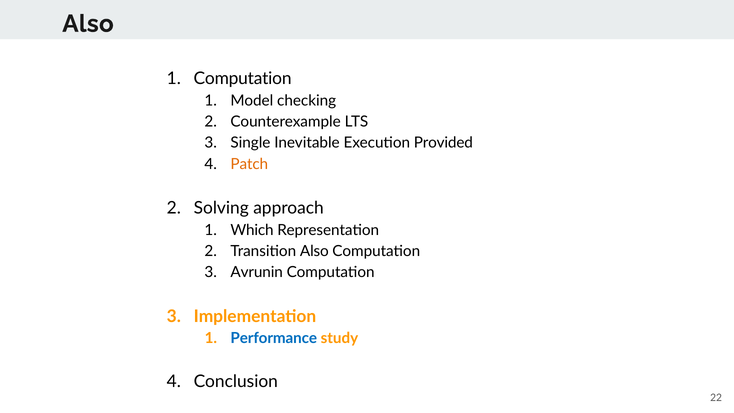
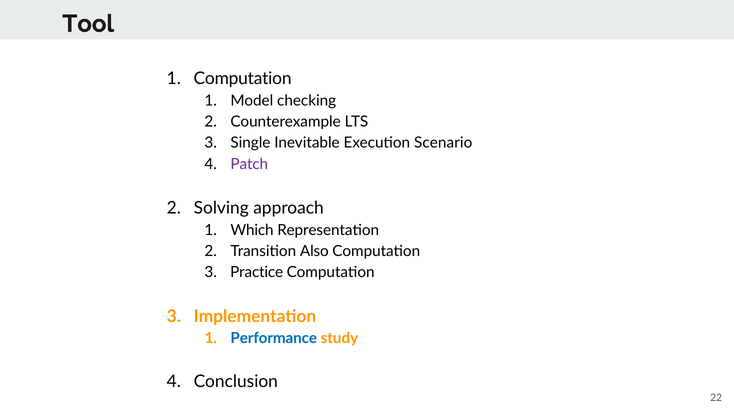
Also at (88, 24): Also -> Tool
Provided: Provided -> Scenario
Patch colour: orange -> purple
Avrunin: Avrunin -> Practice
